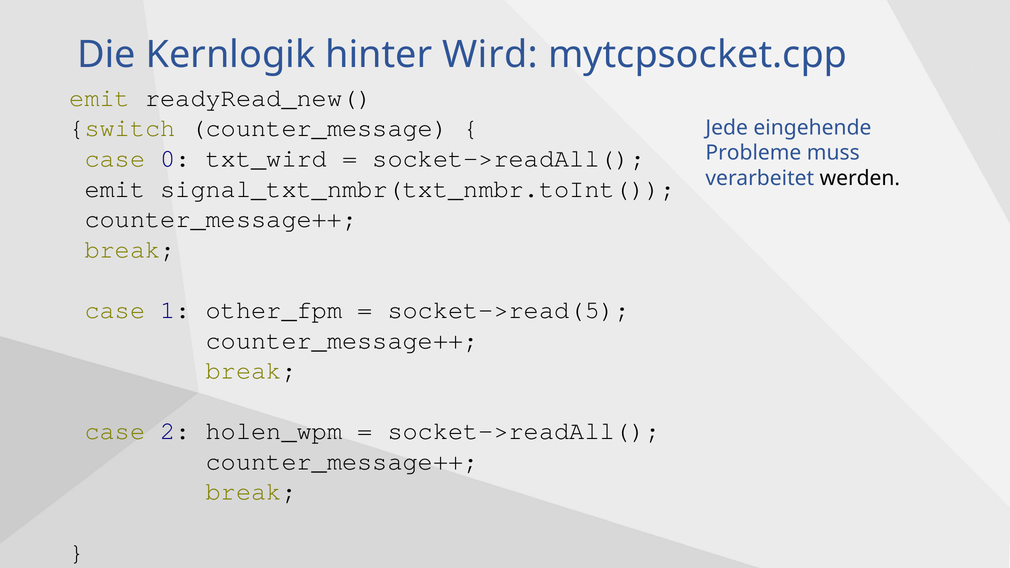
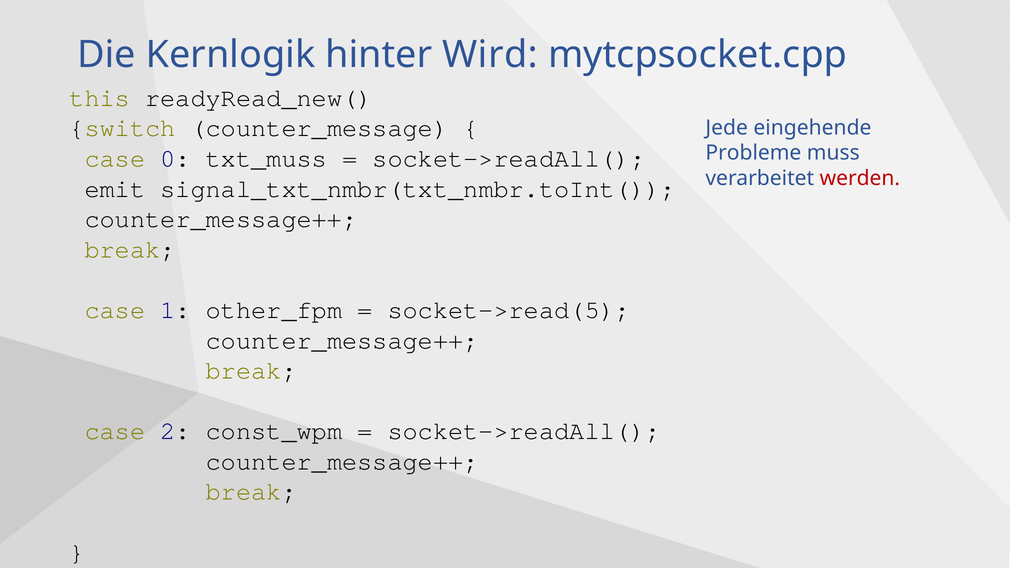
emit at (100, 98): emit -> this
txt_wird: txt_wird -> txt_muss
werden colour: black -> red
holen_wpm: holen_wpm -> const_wpm
